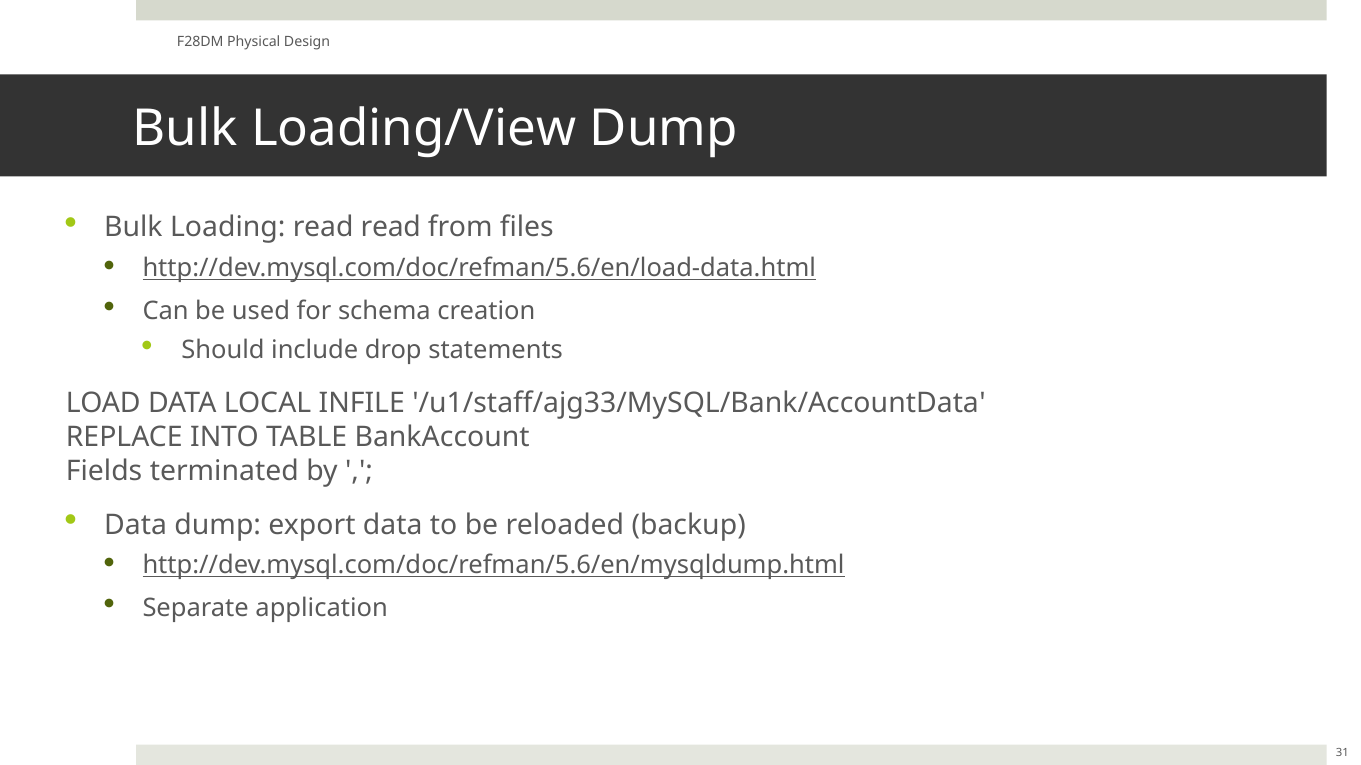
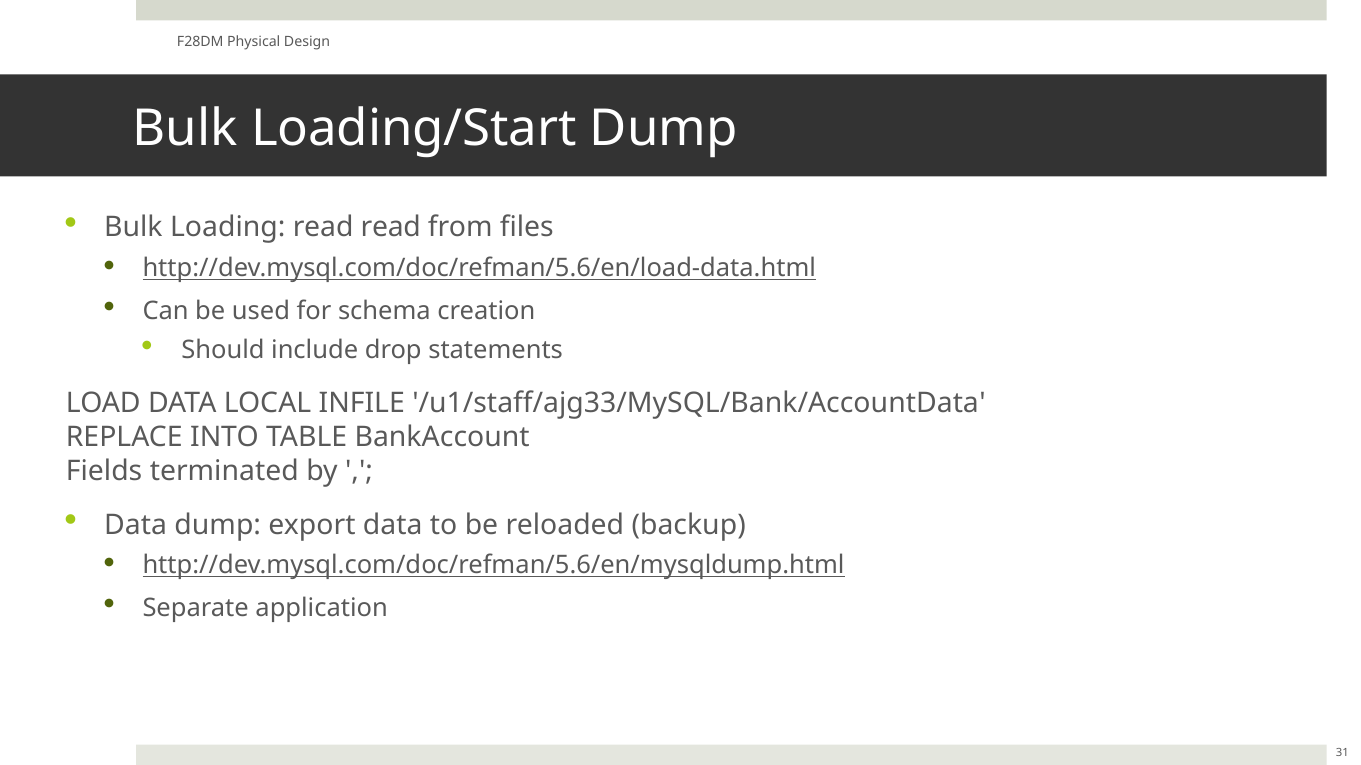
Loading/View: Loading/View -> Loading/Start
